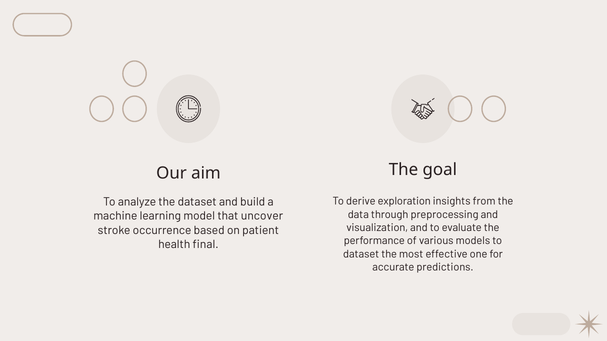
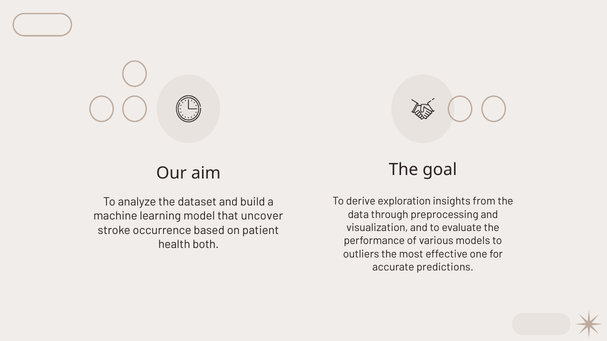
final: final -> both
dataset at (361, 254): dataset -> outliers
